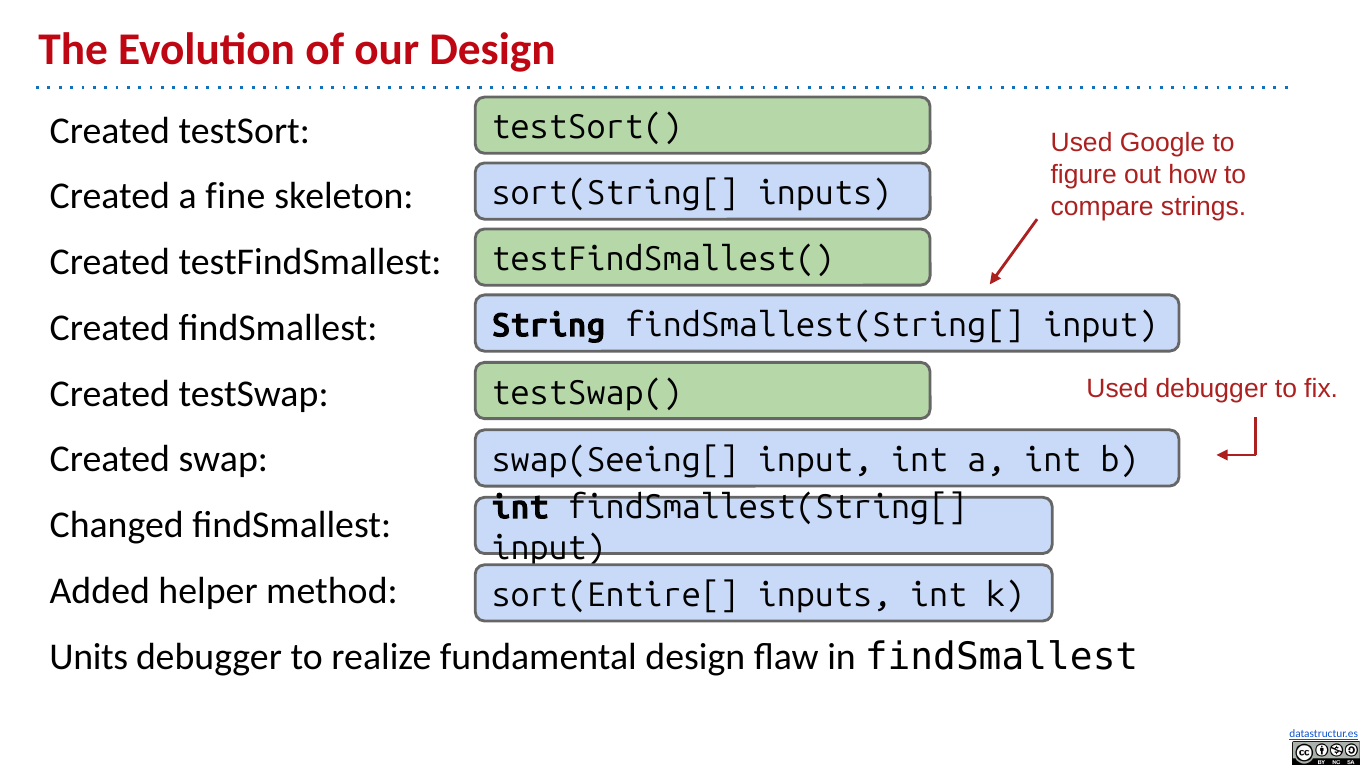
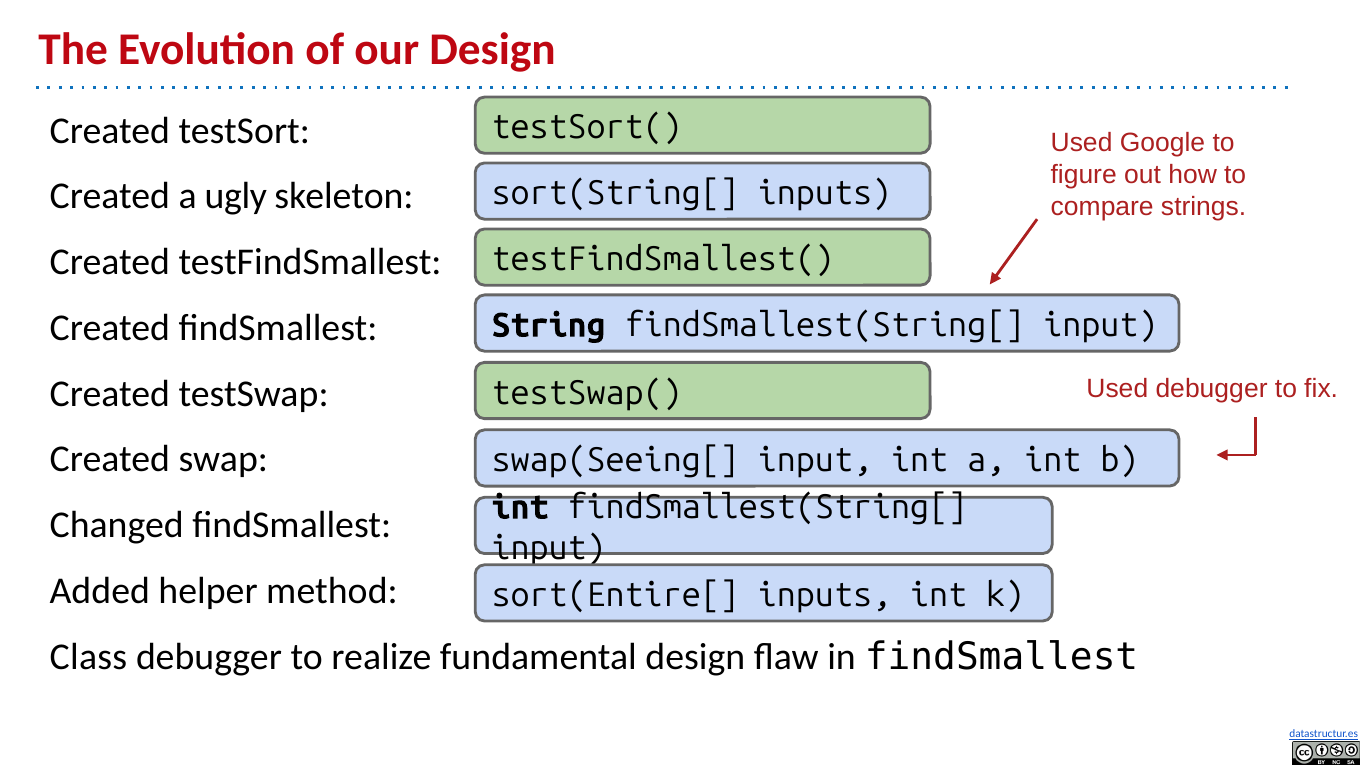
fine: fine -> ugly
Units: Units -> Class
